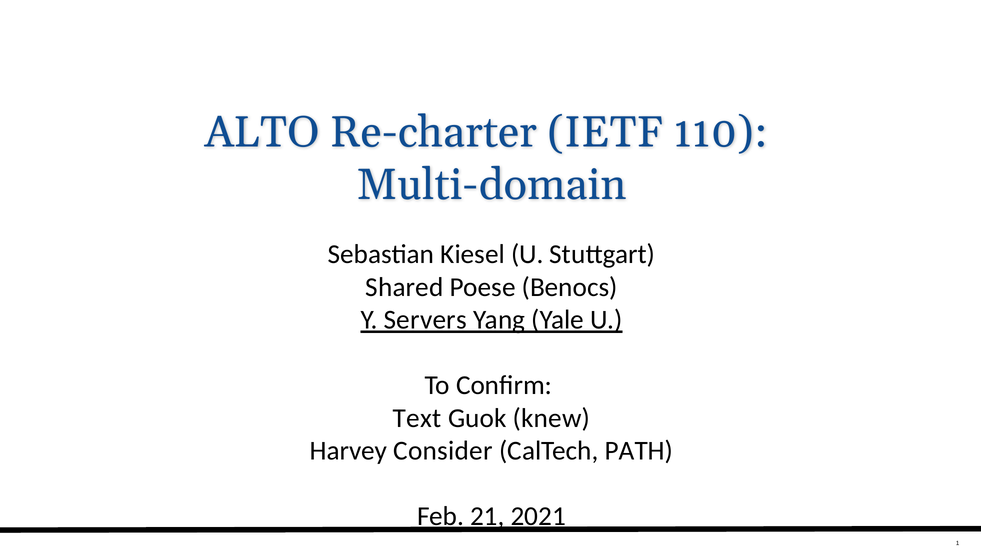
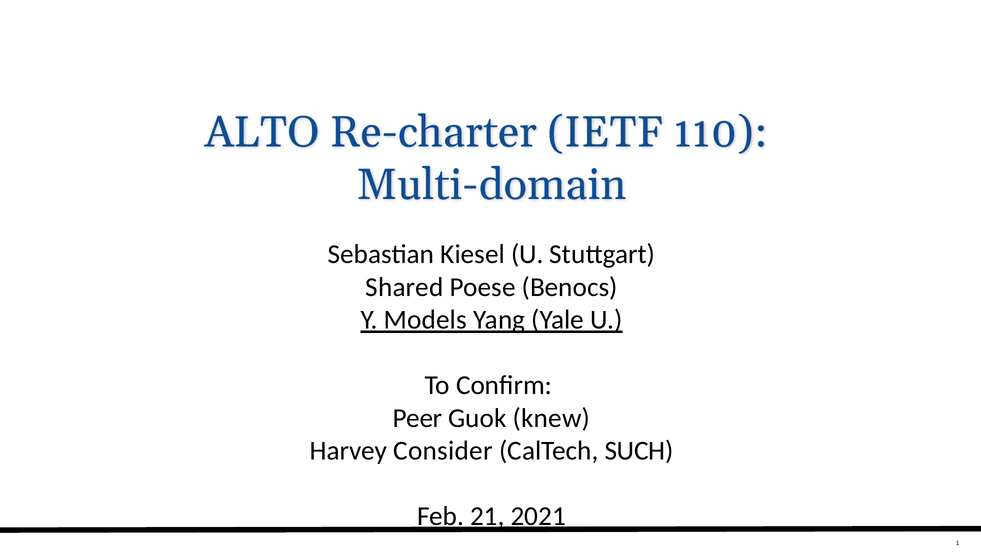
Servers: Servers -> Models
Text: Text -> Peer
PATH: PATH -> SUCH
